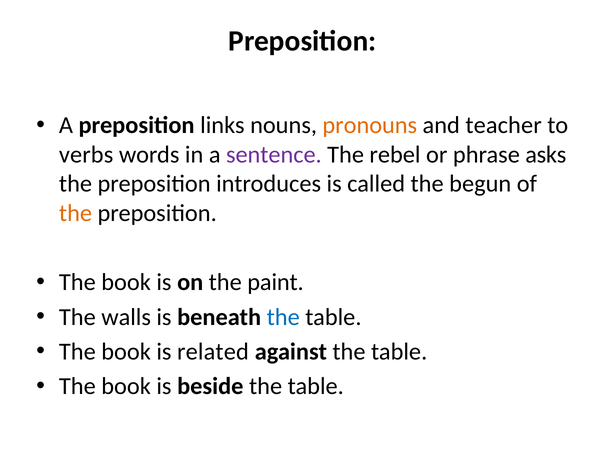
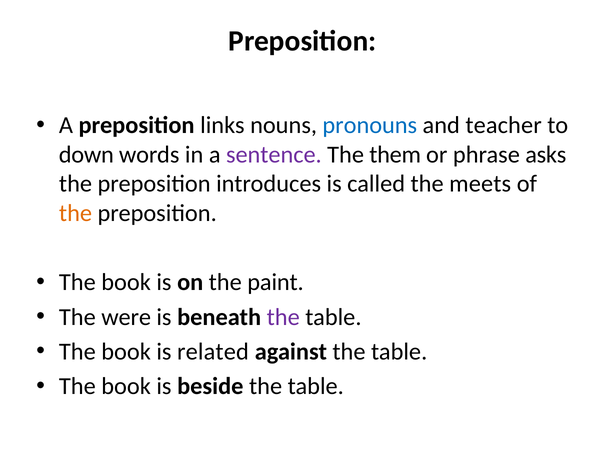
pronouns colour: orange -> blue
verbs: verbs -> down
rebel: rebel -> them
begun: begun -> meets
walls: walls -> were
the at (283, 317) colour: blue -> purple
